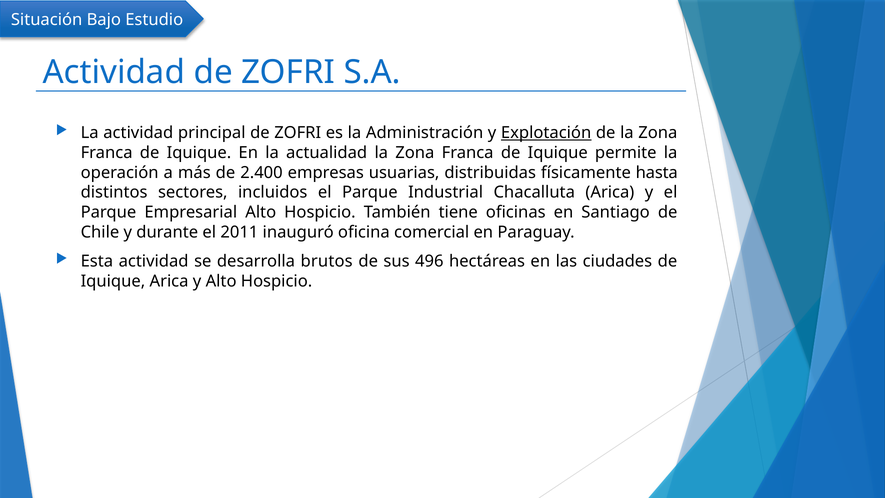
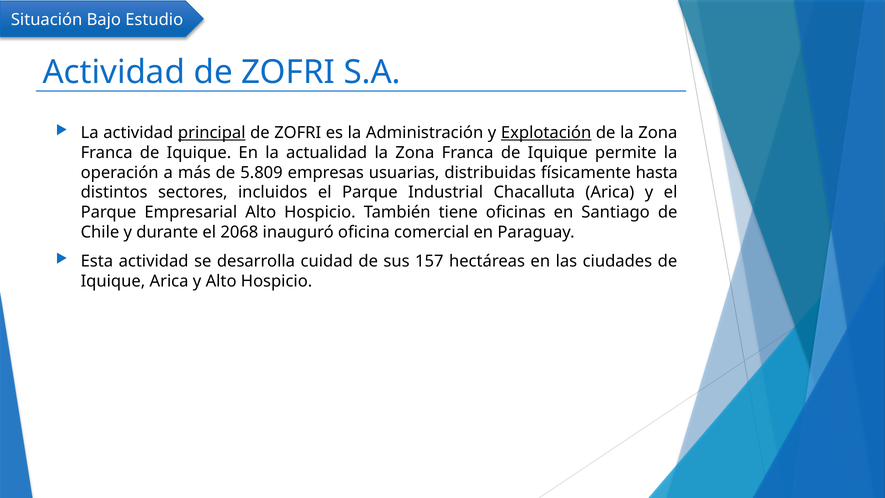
principal underline: none -> present
2.400: 2.400 -> 5.809
2011: 2011 -> 2068
brutos: brutos -> cuidad
496: 496 -> 157
